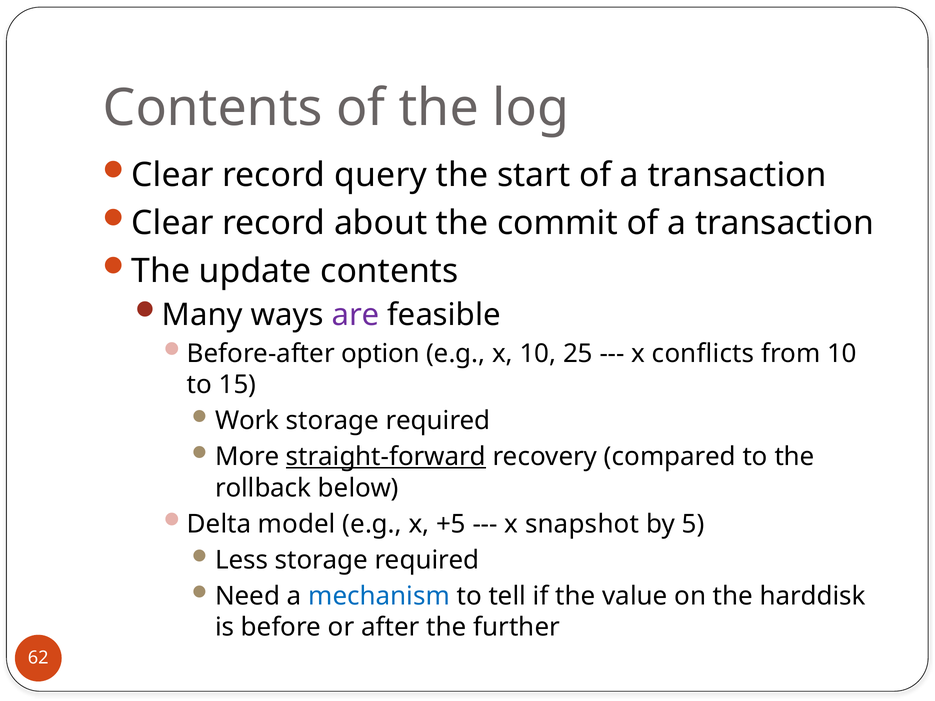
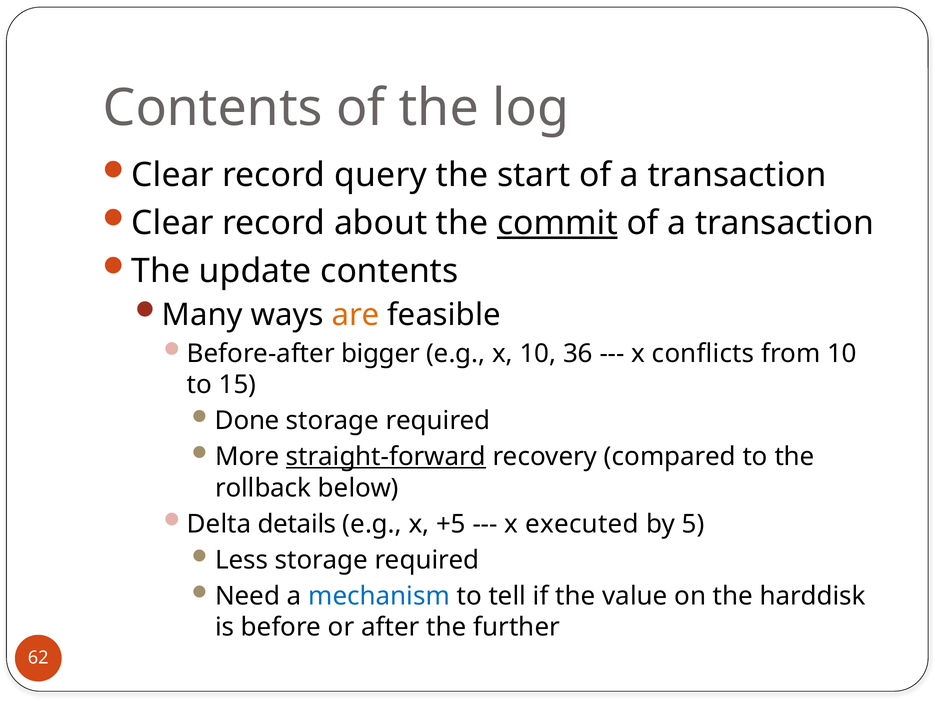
commit underline: none -> present
are colour: purple -> orange
option: option -> bigger
25: 25 -> 36
Work: Work -> Done
model: model -> details
snapshot: snapshot -> executed
